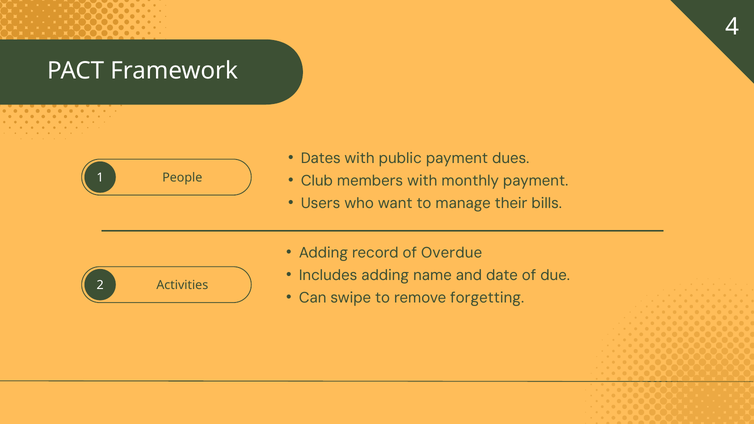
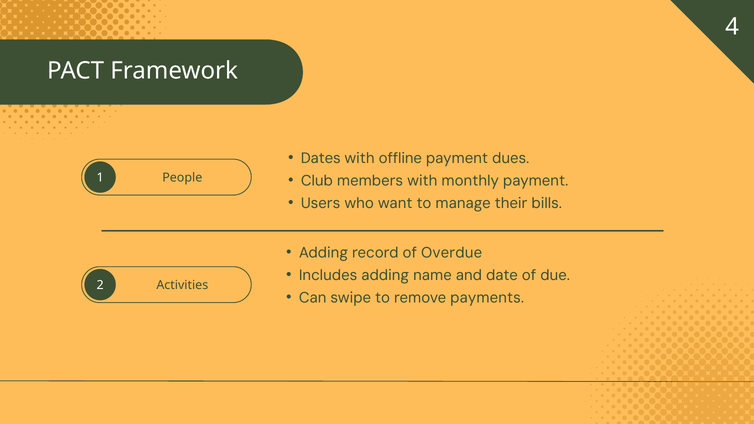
public: public -> offline
forgetting: forgetting -> payments
